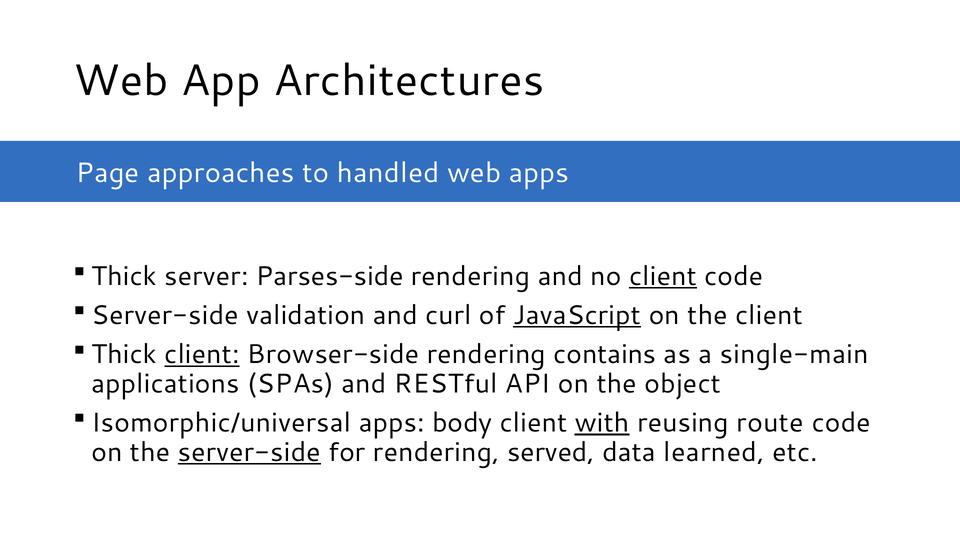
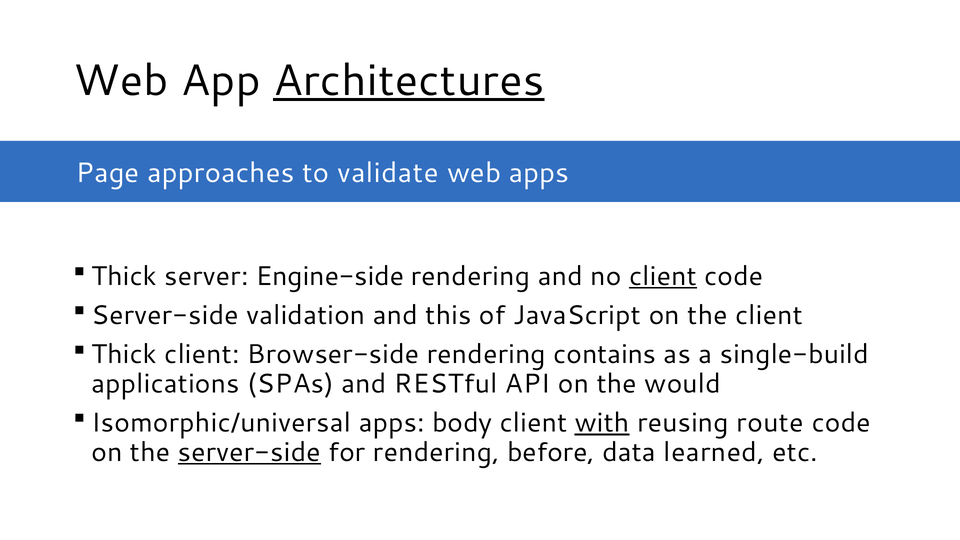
Architectures underline: none -> present
handled: handled -> validate
Parses-side: Parses-side -> Engine-side
curl: curl -> this
JavaScript underline: present -> none
client at (202, 355) underline: present -> none
single-main: single-main -> single-build
object: object -> would
served: served -> before
